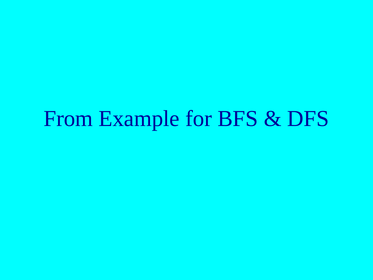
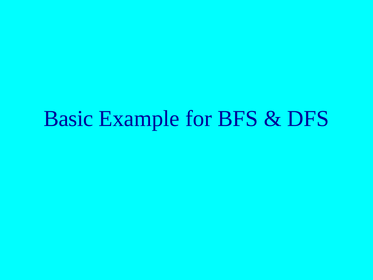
From: From -> Basic
